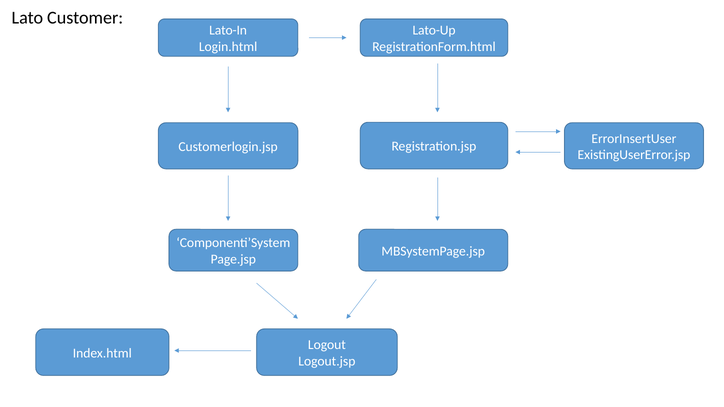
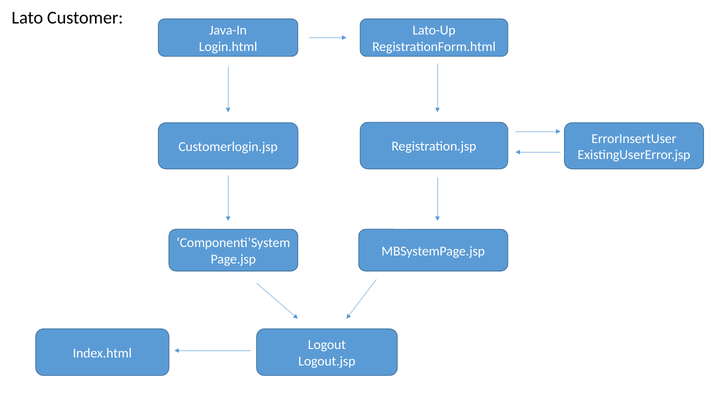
Lato-In: Lato-In -> Java-In
